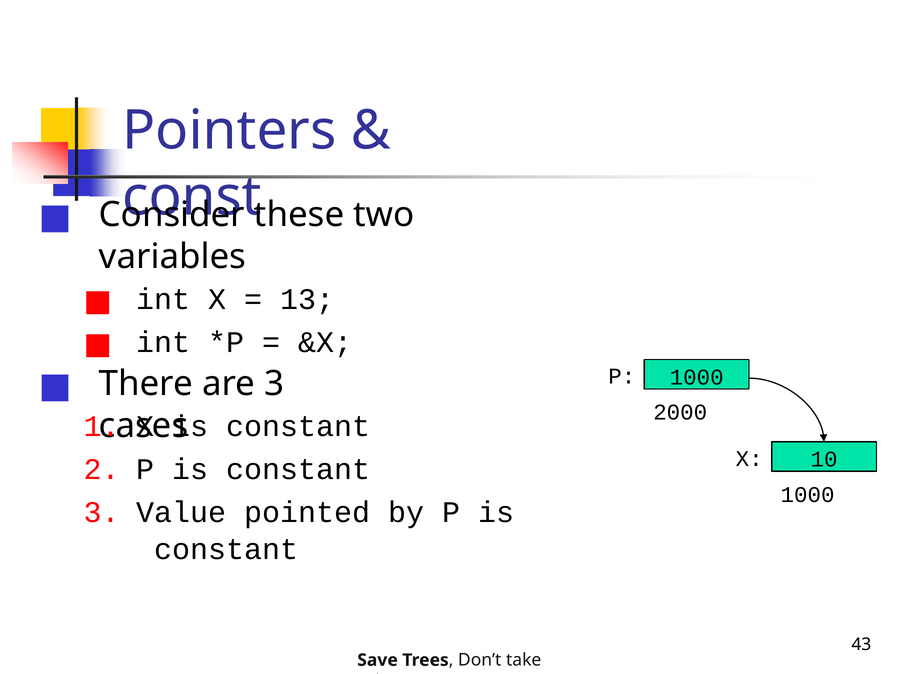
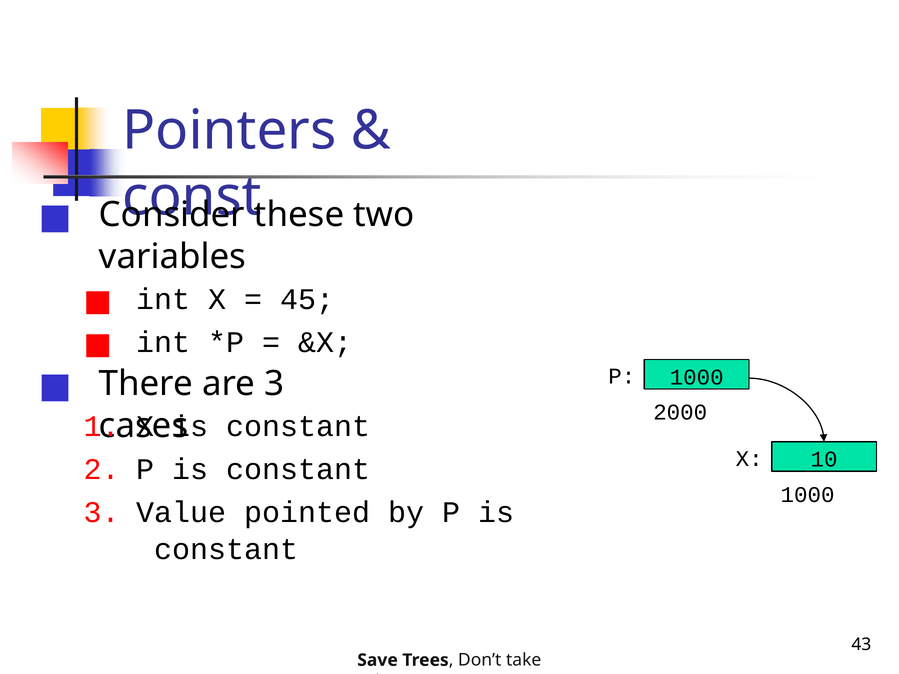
13: 13 -> 45
